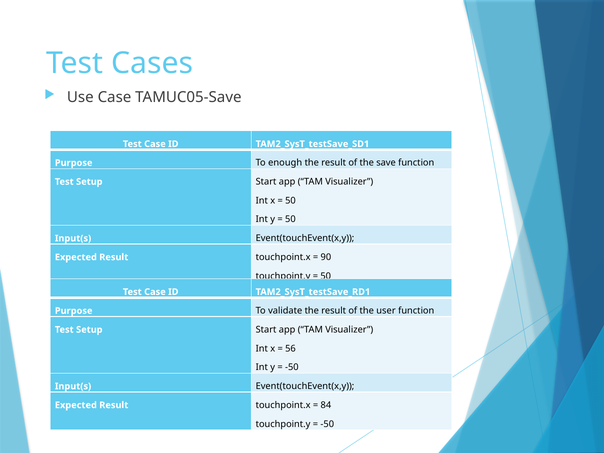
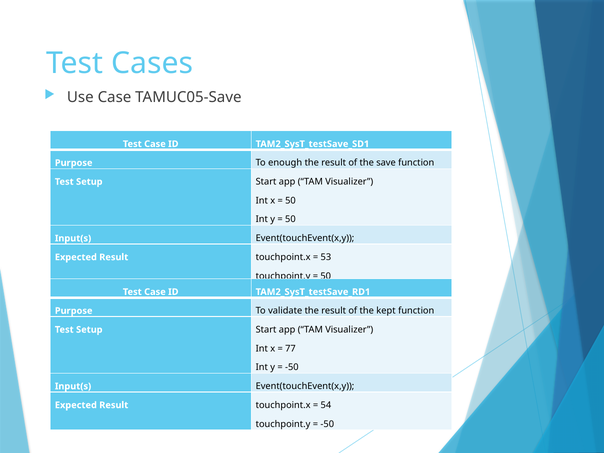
90: 90 -> 53
user: user -> kept
56: 56 -> 77
84: 84 -> 54
